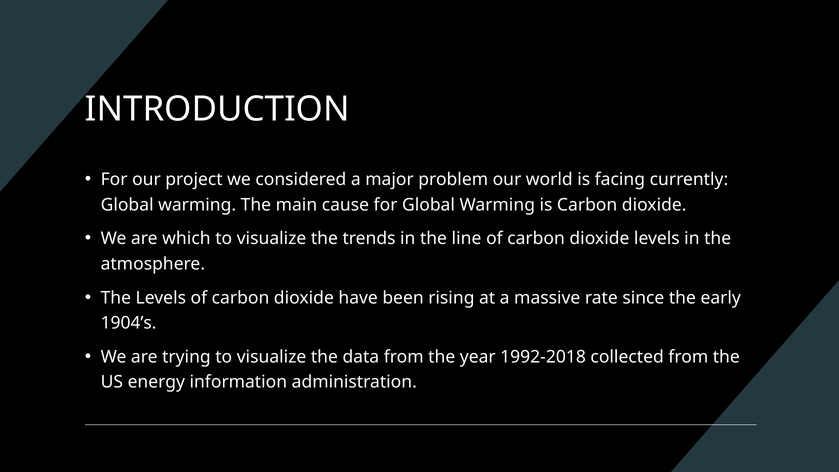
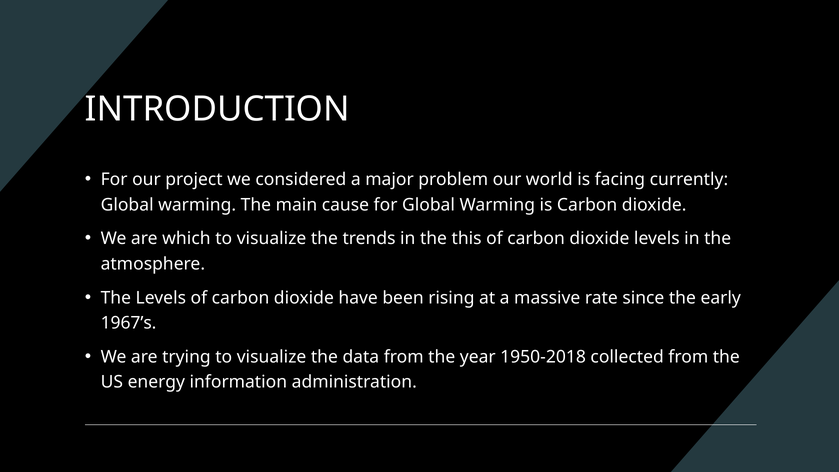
line: line -> this
1904’s: 1904’s -> 1967’s
1992-2018: 1992-2018 -> 1950-2018
